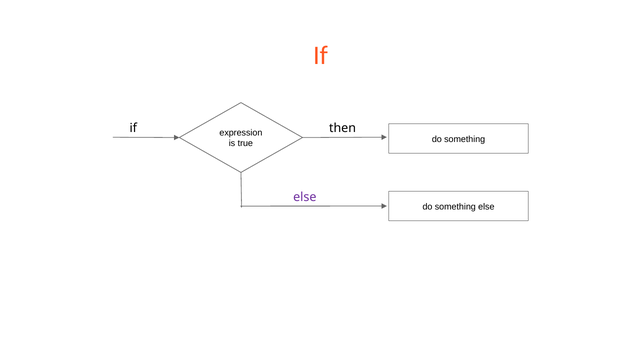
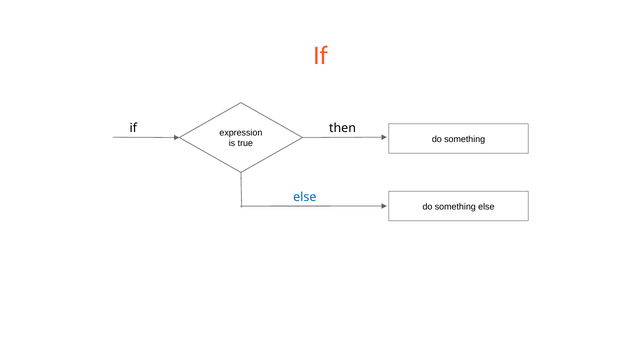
else at (305, 197) colour: purple -> blue
